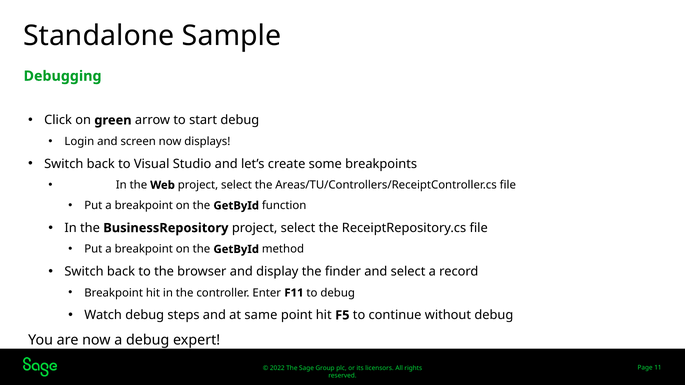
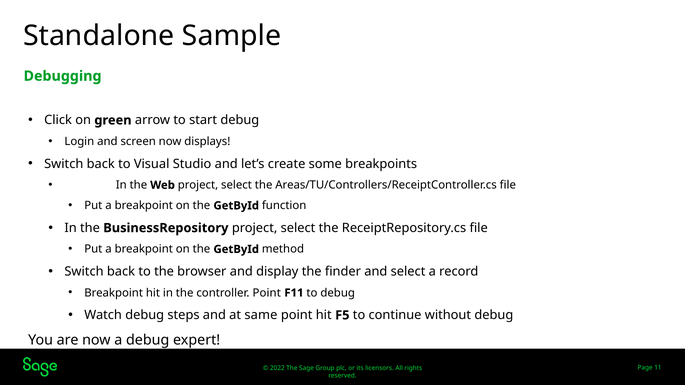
controller Enter: Enter -> Point
